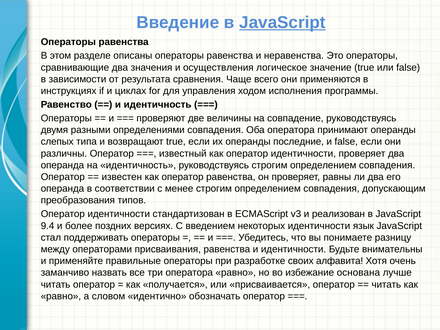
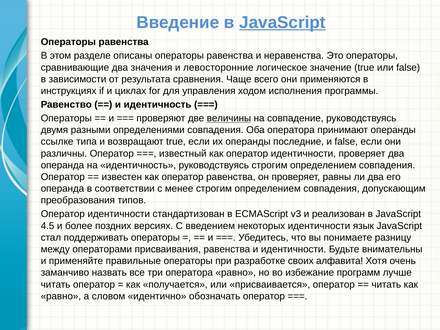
осуществления: осуществления -> левосторонние
величины underline: none -> present
слепых: слепых -> ссылке
9.4: 9.4 -> 4.5
основана: основана -> программ
